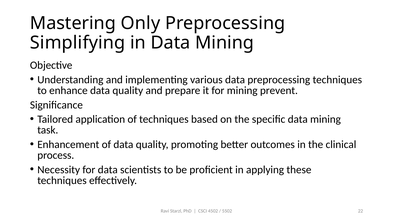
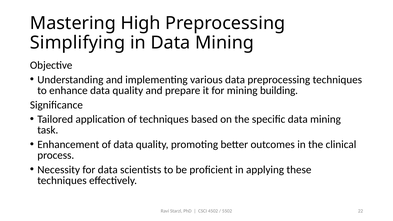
Only: Only -> High
prevent: prevent -> building
